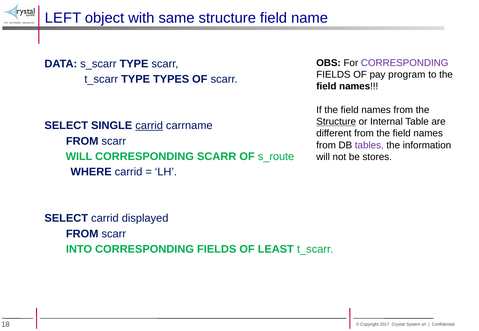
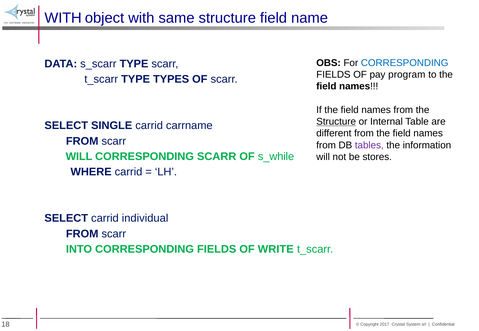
LEFT at (63, 18): LEFT -> WITH
CORRESPONDING at (405, 63) colour: purple -> blue
carrid at (149, 126) underline: present -> none
s_route: s_route -> s_while
displayed: displayed -> individual
LEAST: LEAST -> WRITE
